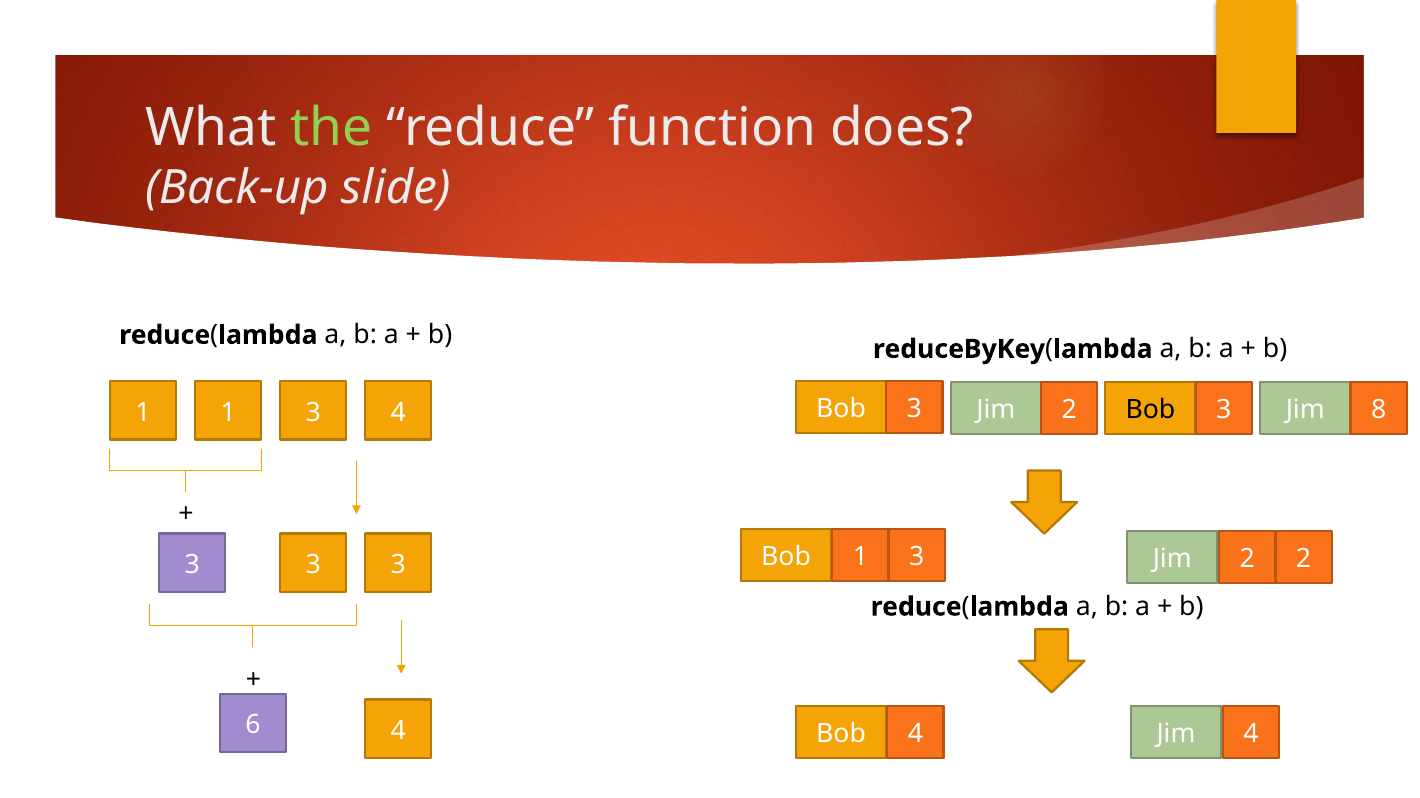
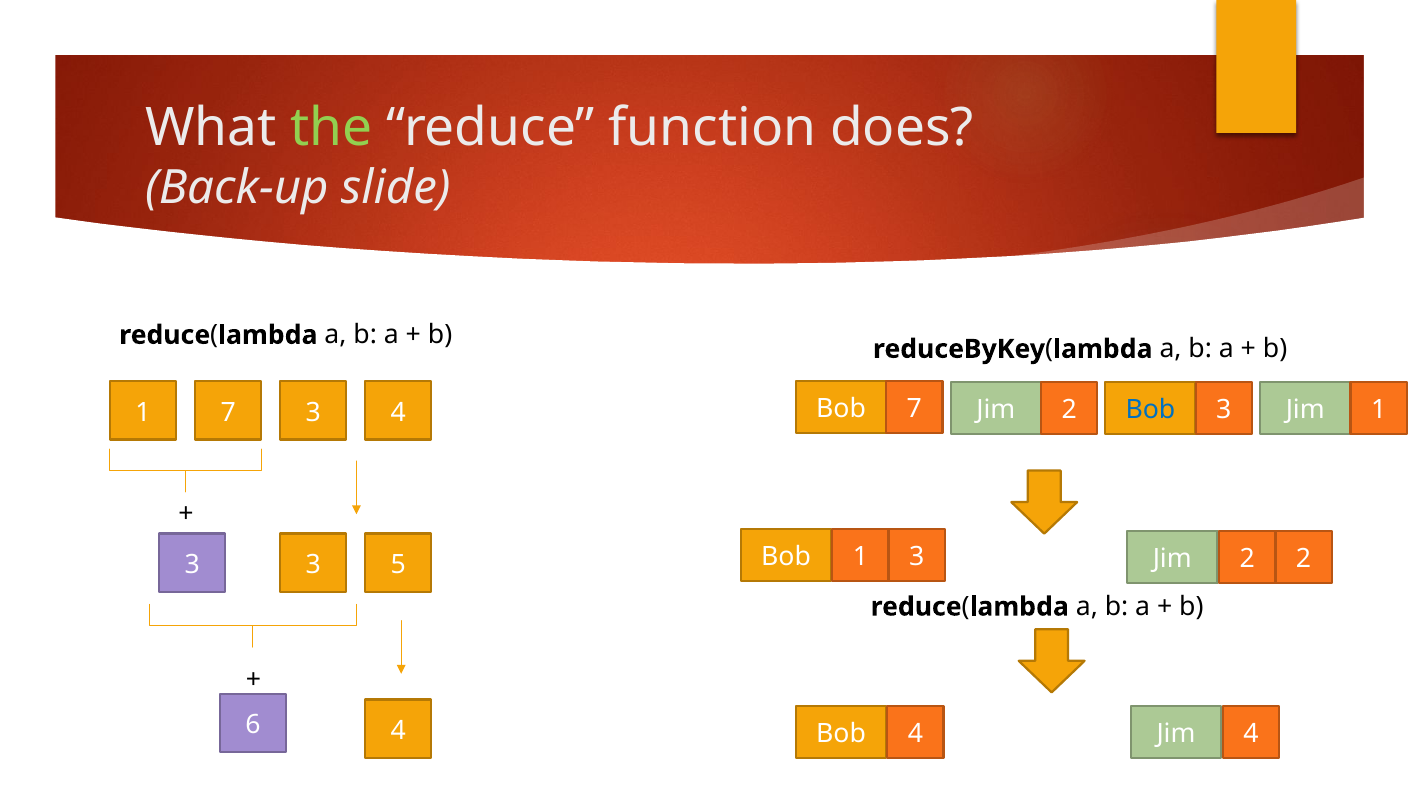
3 at (914, 409): 3 -> 7
Bob at (1150, 410) colour: black -> blue
Jim 8: 8 -> 1
1 1: 1 -> 7
3 3 3: 3 -> 5
